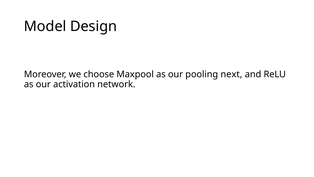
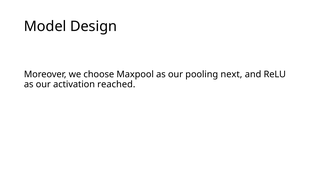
network: network -> reached
